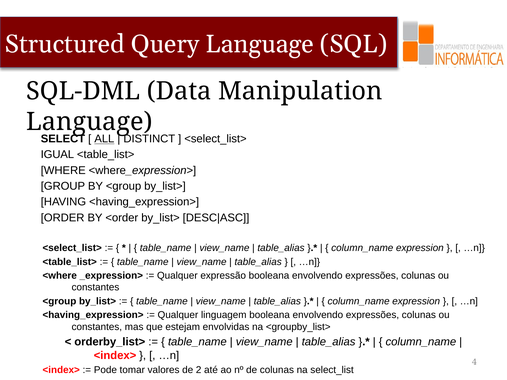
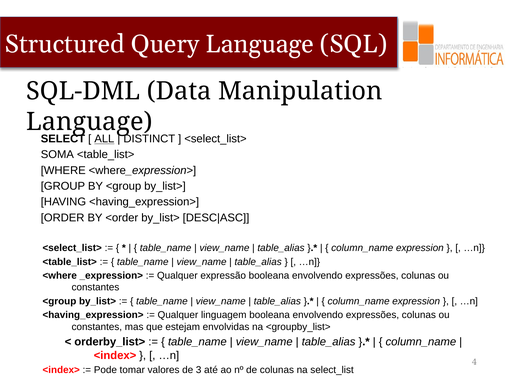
IGUAL: IGUAL -> SOMA
2: 2 -> 3
